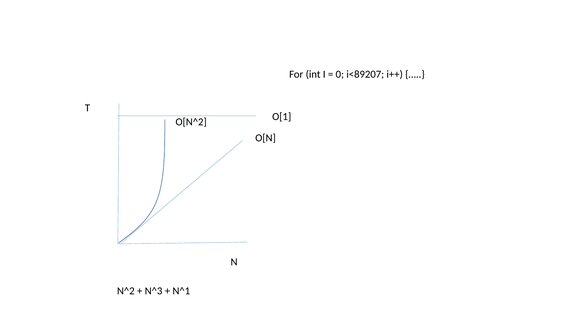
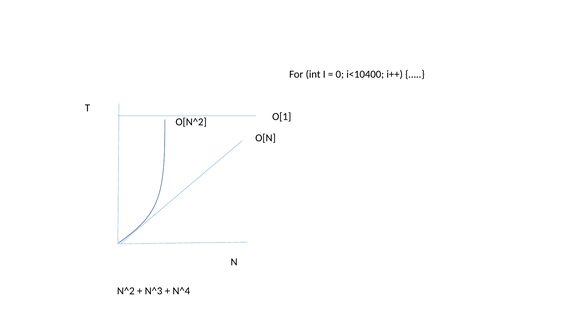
i<89207: i<89207 -> i<10400
N^1: N^1 -> N^4
